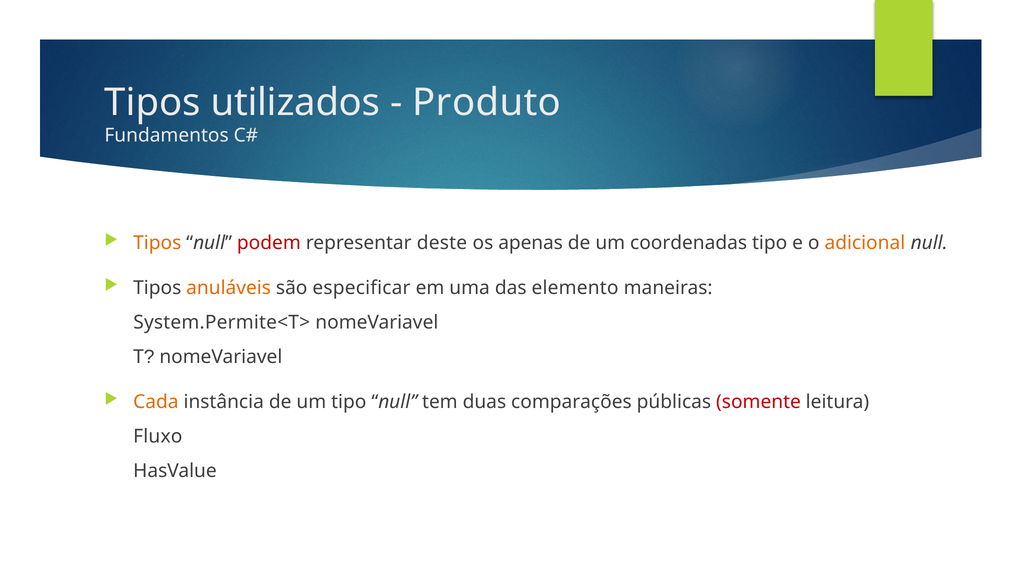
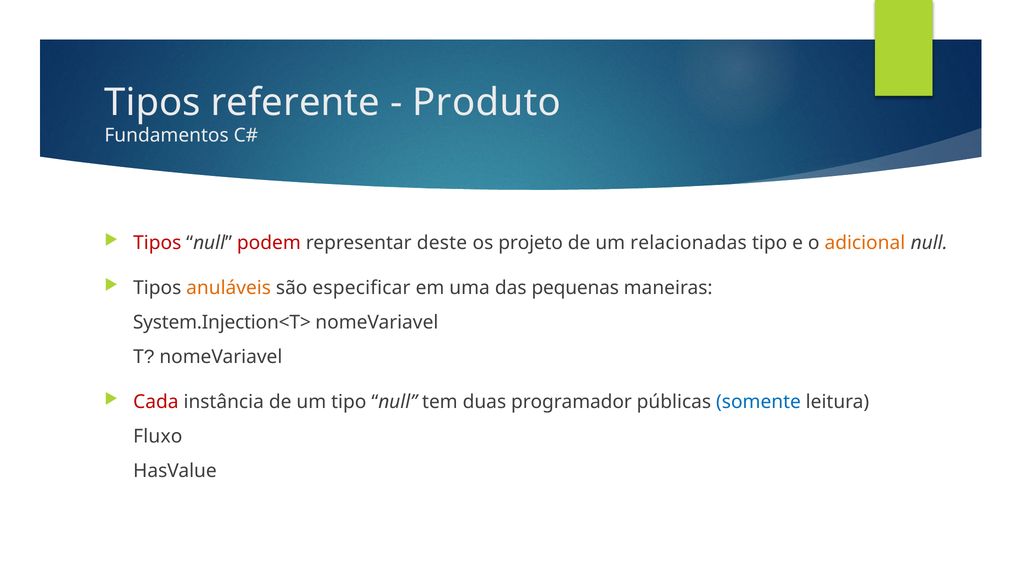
utilizados: utilizados -> referente
Tipos at (157, 243) colour: orange -> red
apenas: apenas -> projeto
coordenadas: coordenadas -> relacionadas
elemento: elemento -> pequenas
System.Permite<T>: System.Permite<T> -> System.Injection<T>
Cada colour: orange -> red
comparações: comparações -> programador
somente colour: red -> blue
